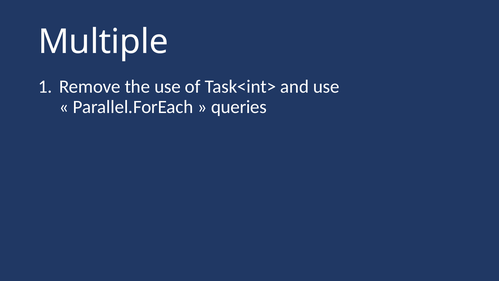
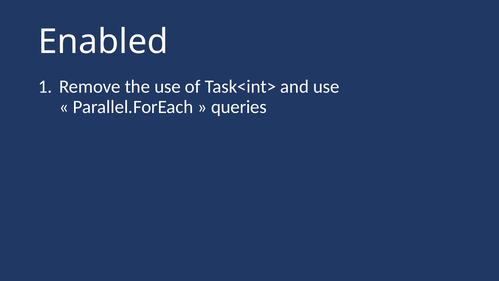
Multiple: Multiple -> Enabled
